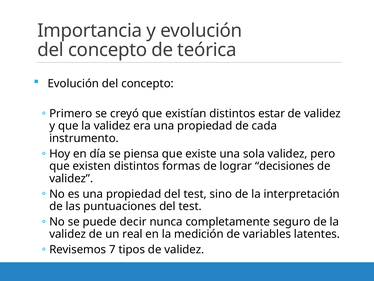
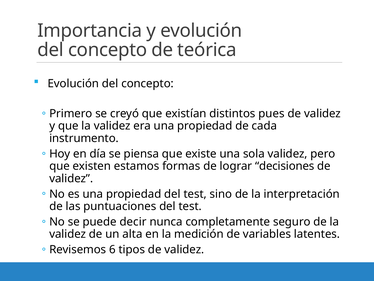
estar: estar -> pues
existen distintos: distintos -> estamos
real: real -> alta
7: 7 -> 6
